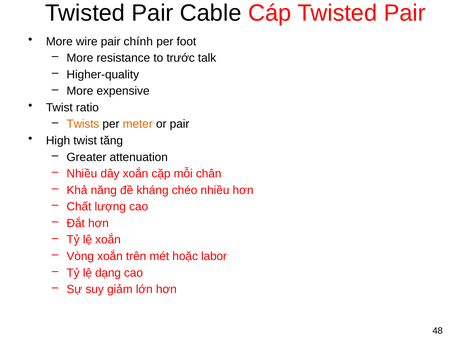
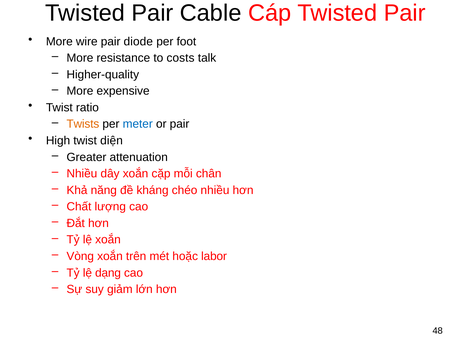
chính: chính -> diode
trước: trước -> costs
meter colour: orange -> blue
tăng: tăng -> diện
